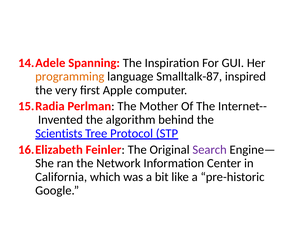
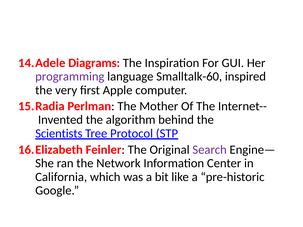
Spanning: Spanning -> Diagrams
programming colour: orange -> purple
Smalltalk-87: Smalltalk-87 -> Smalltalk-60
